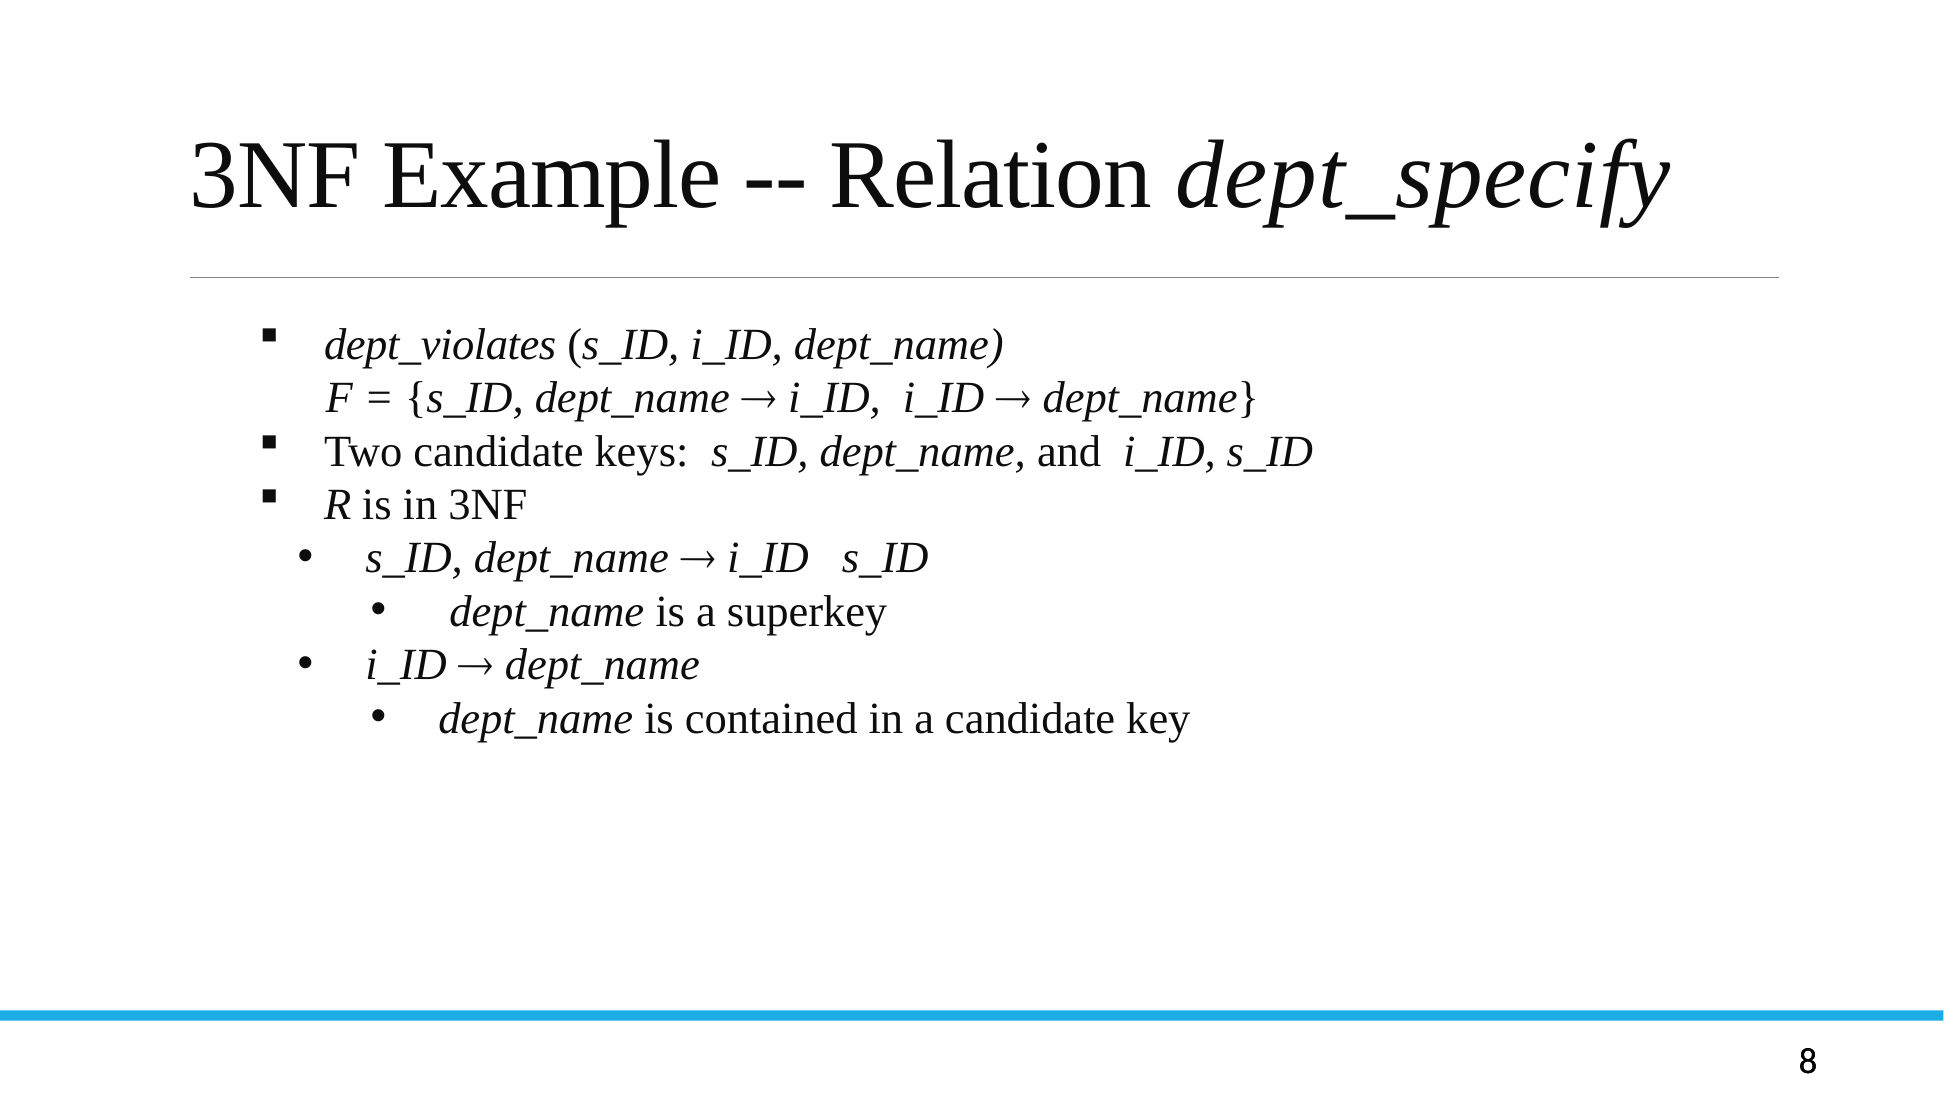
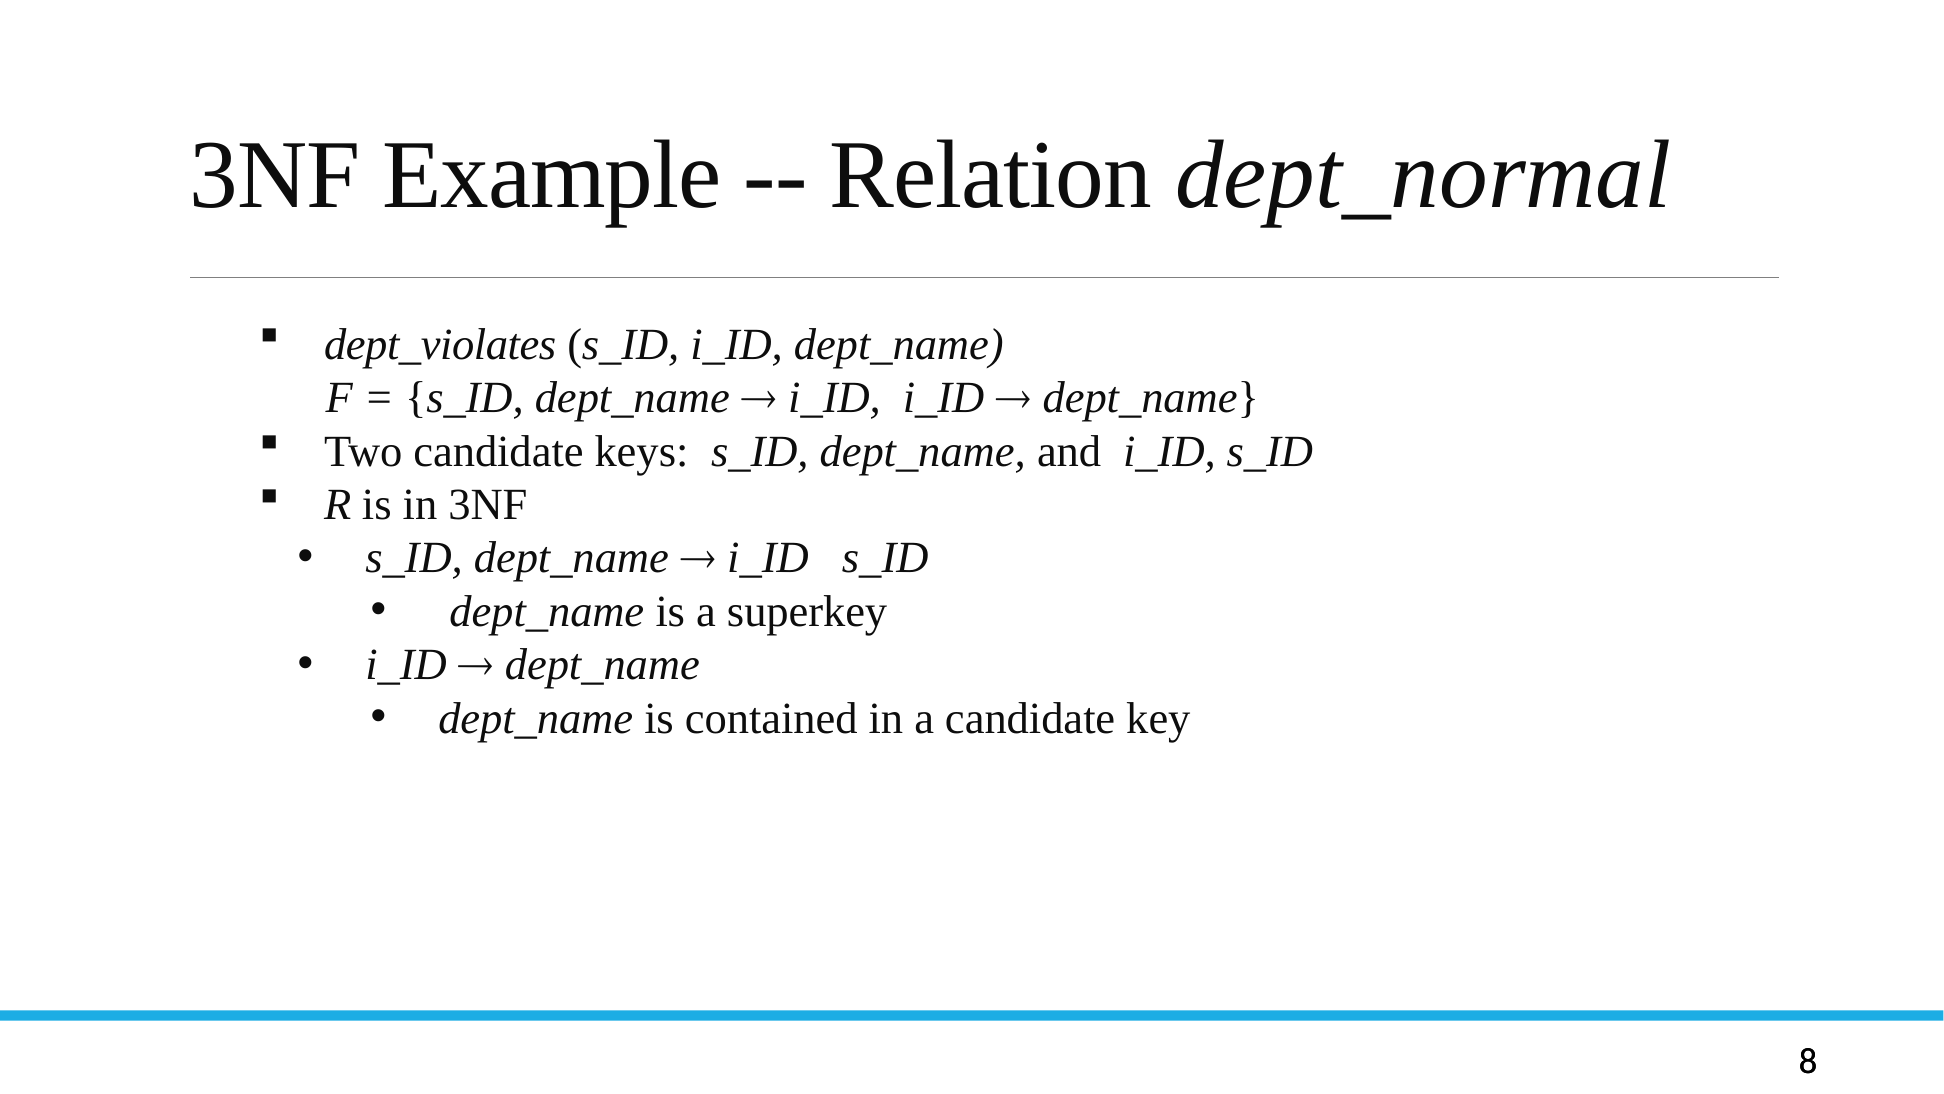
dept_specify: dept_specify -> dept_normal
